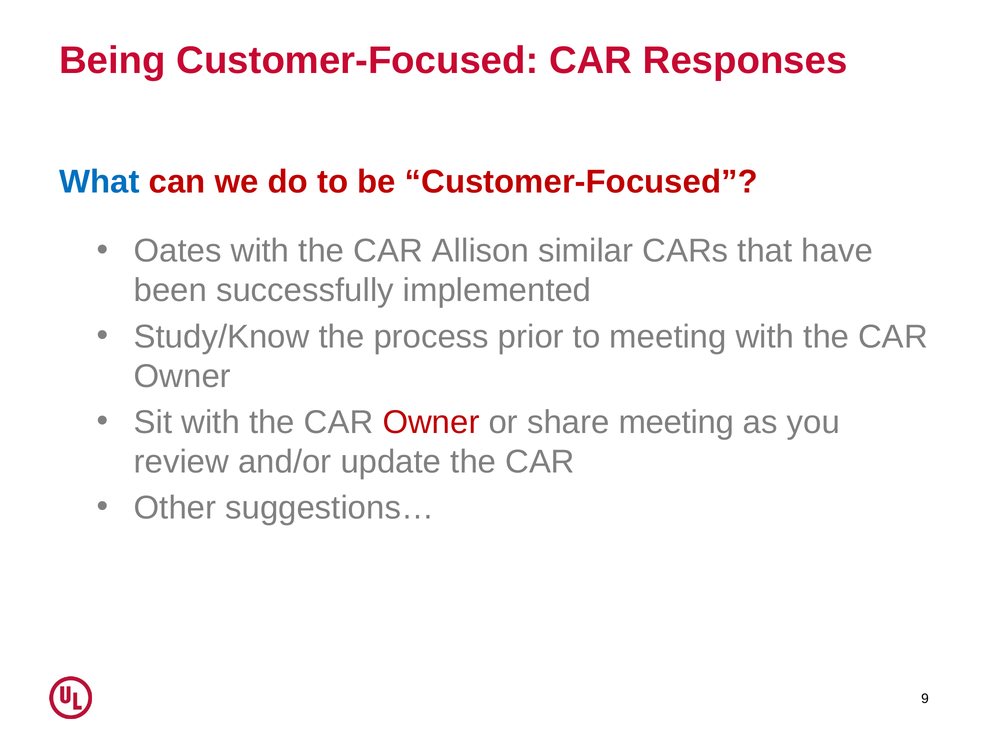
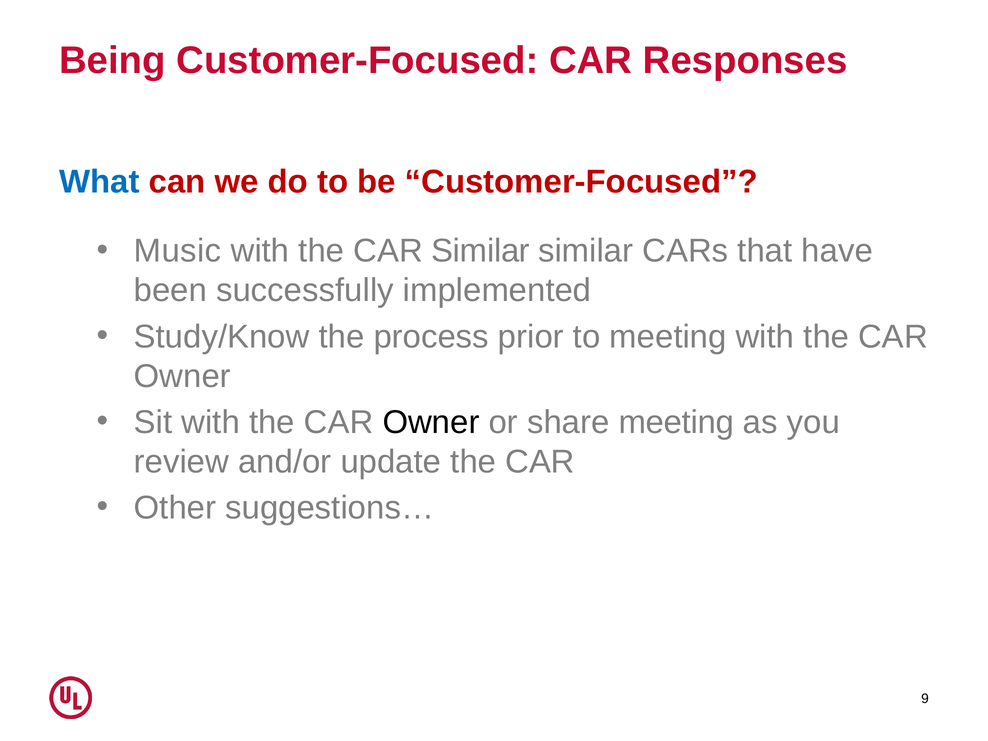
Oates: Oates -> Music
CAR Allison: Allison -> Similar
Owner at (431, 422) colour: red -> black
